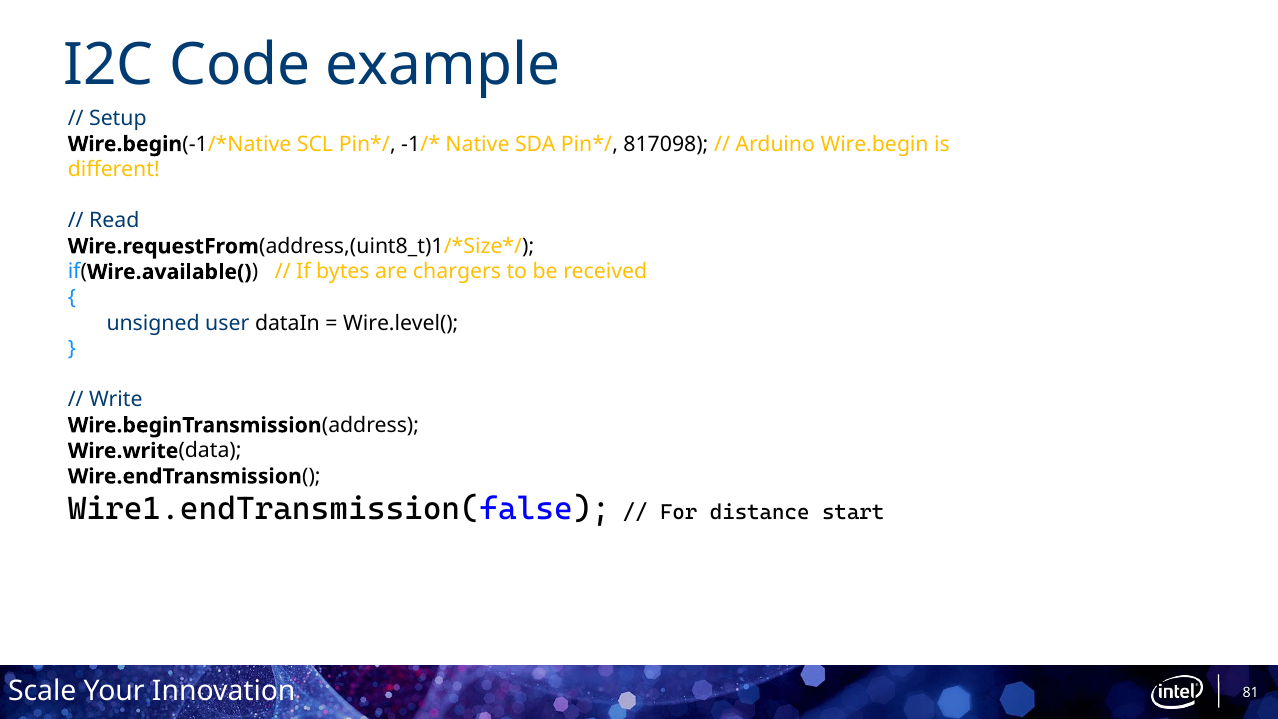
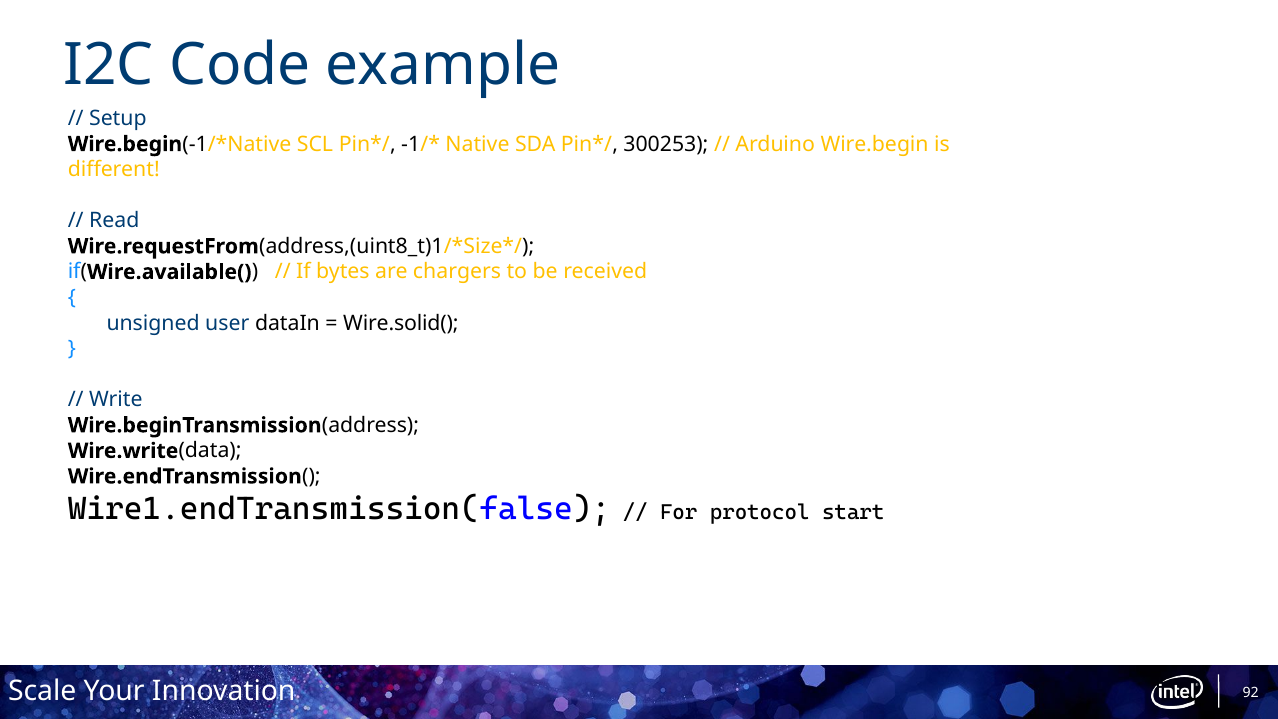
817098: 817098 -> 300253
Wire.level(: Wire.level( -> Wire.solid(
distance: distance -> protocol
81: 81 -> 92
